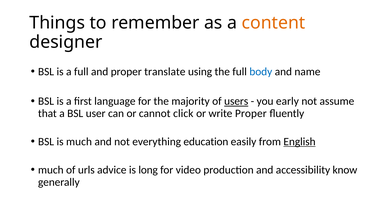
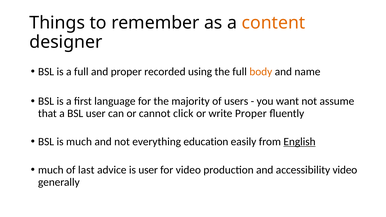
translate: translate -> recorded
body colour: blue -> orange
users underline: present -> none
early: early -> want
urls: urls -> last
is long: long -> user
accessibility know: know -> video
